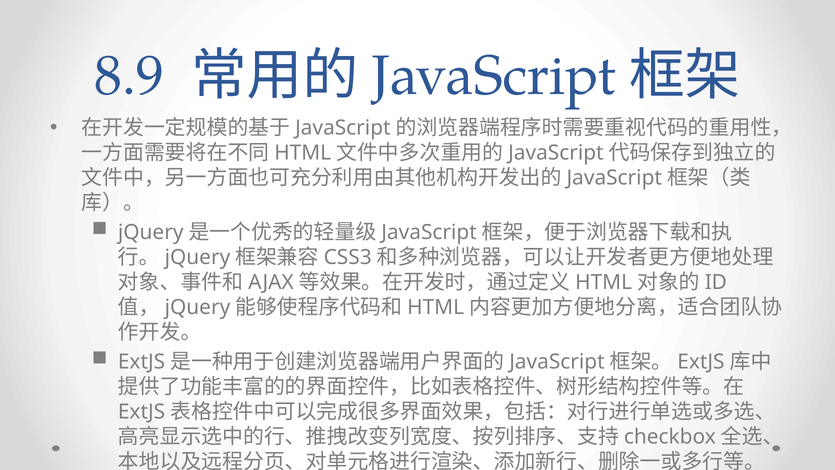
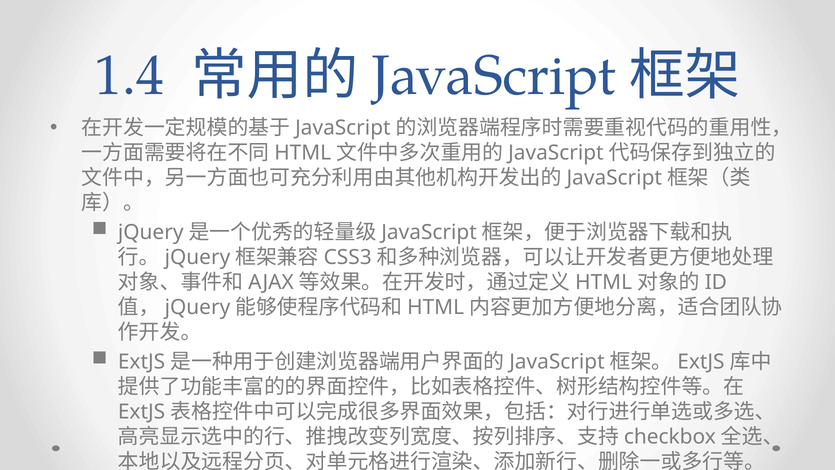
8.9: 8.9 -> 1.4
